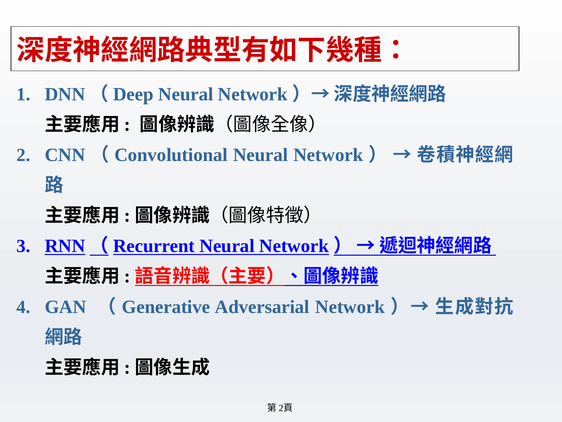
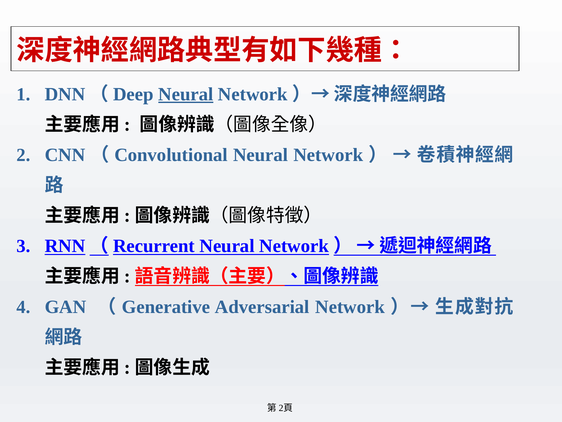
Neural at (186, 94) underline: none -> present
